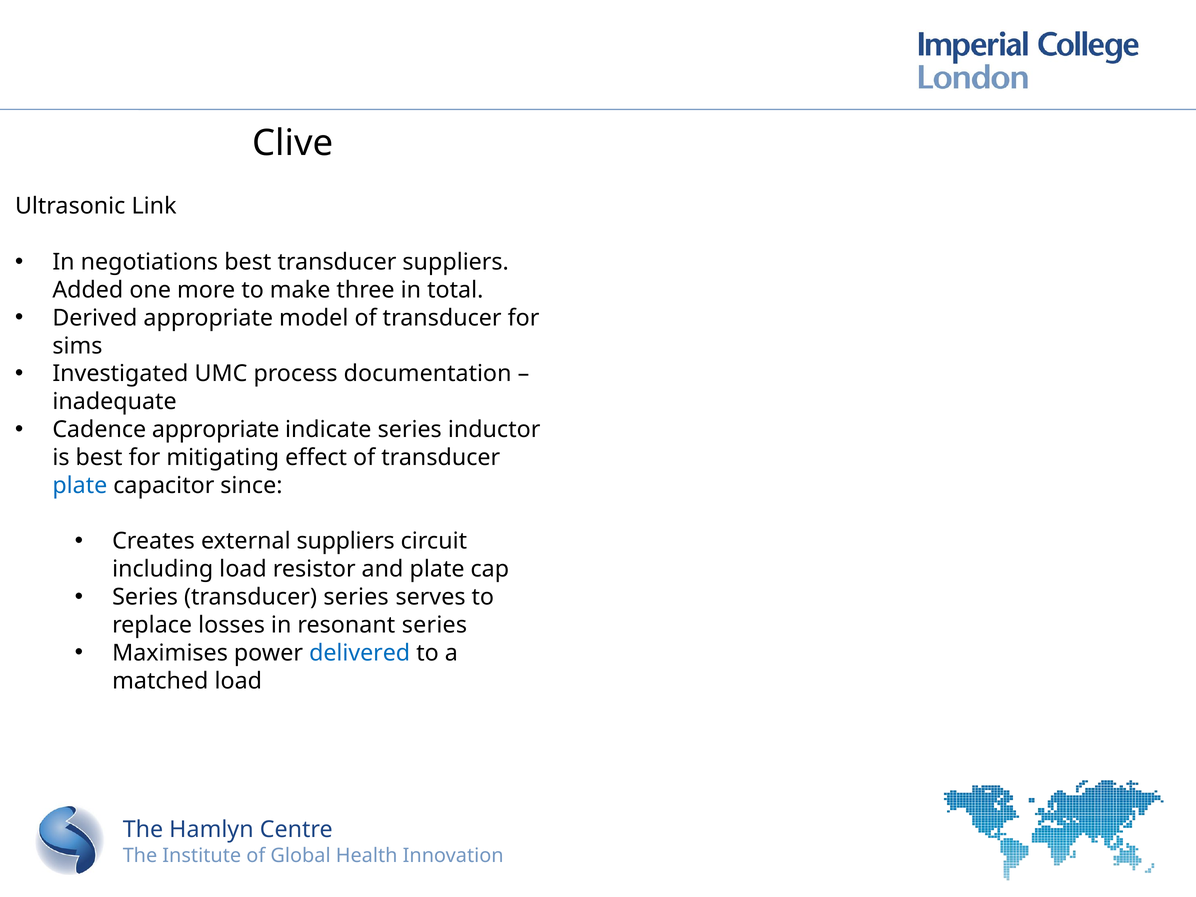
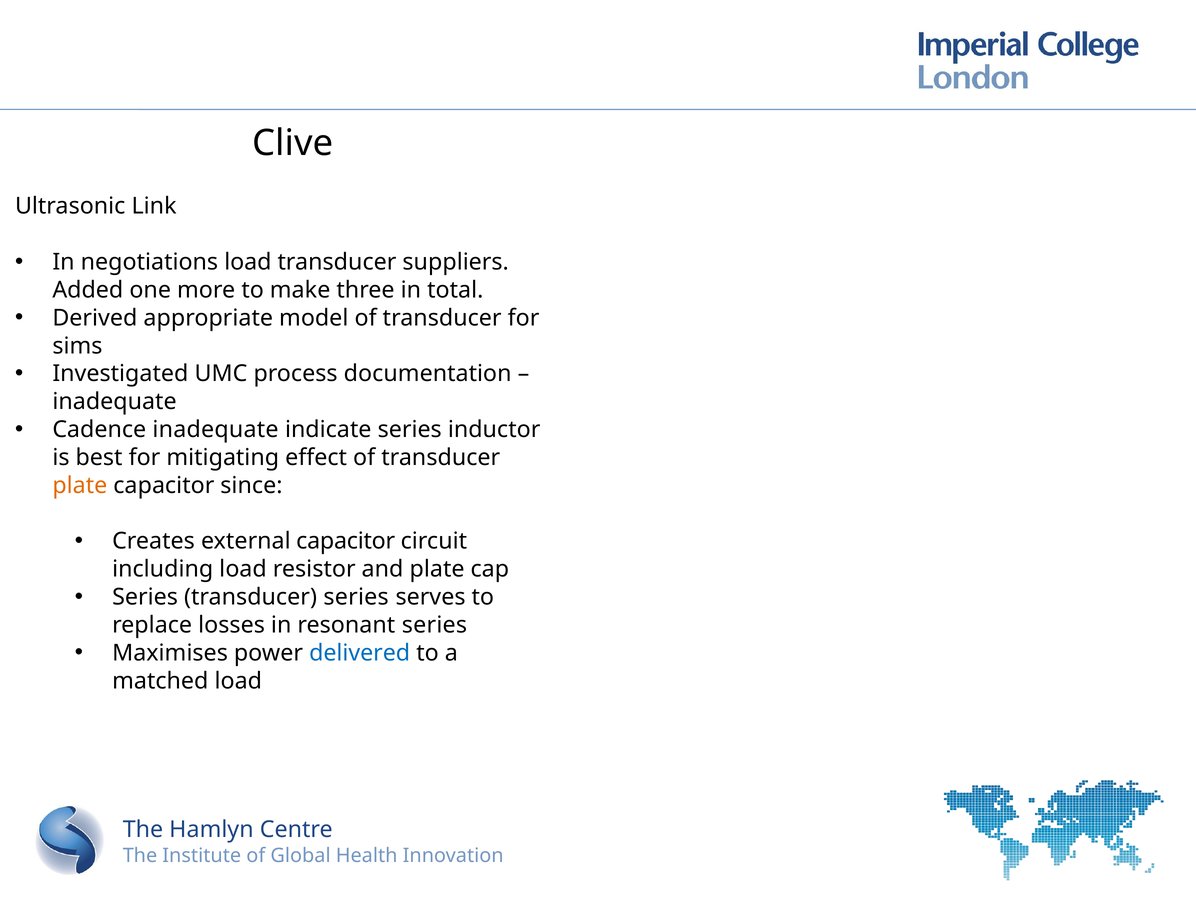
negotiations best: best -> load
Cadence appropriate: appropriate -> inadequate
plate at (80, 485) colour: blue -> orange
external suppliers: suppliers -> capacitor
